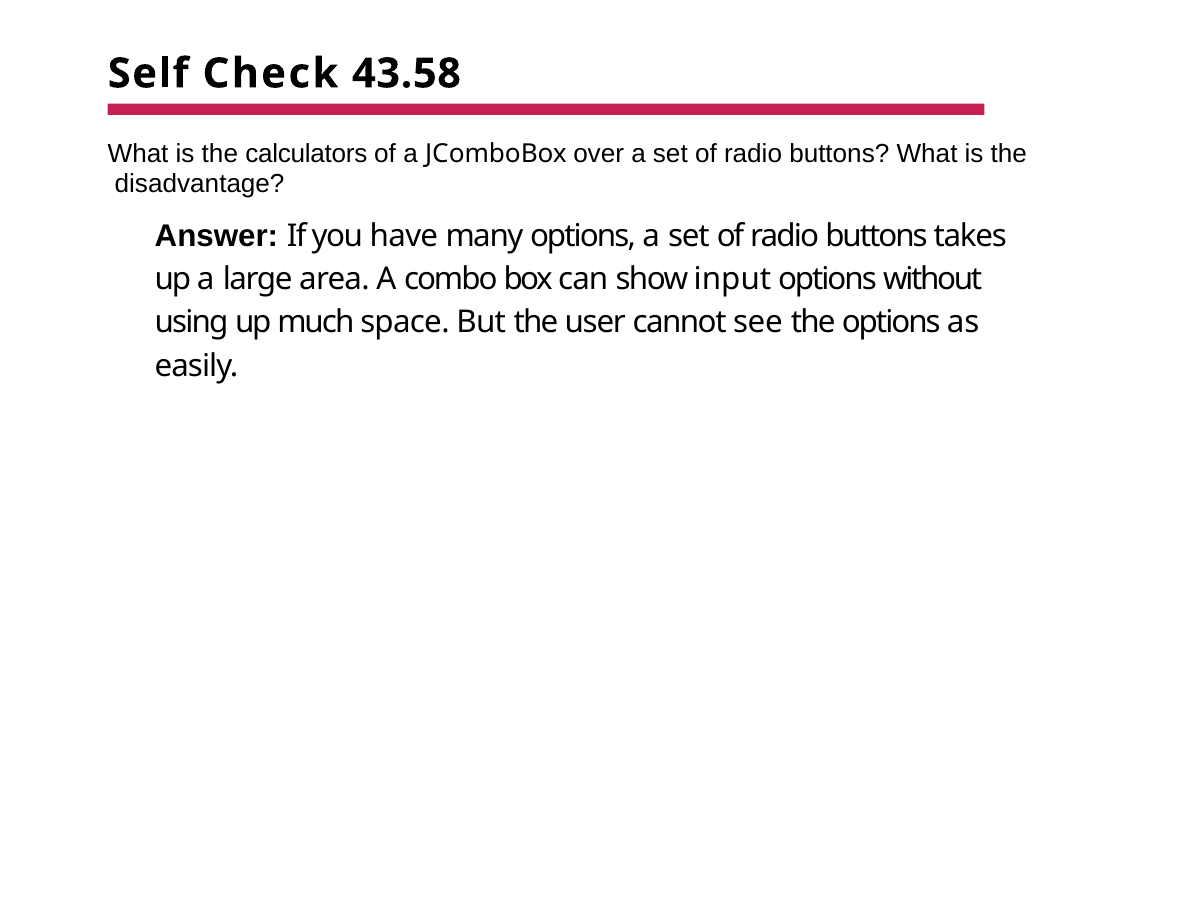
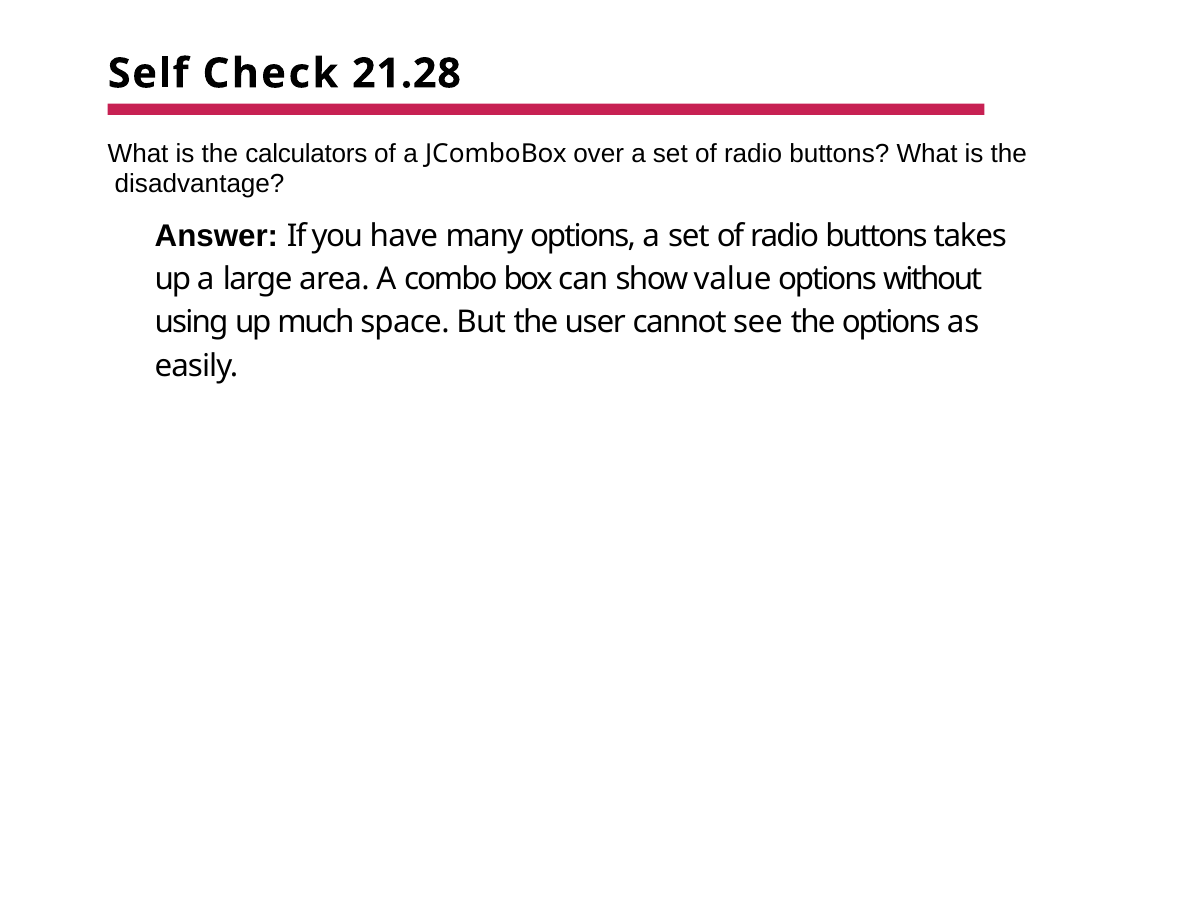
43.58: 43.58 -> 21.28
input: input -> value
